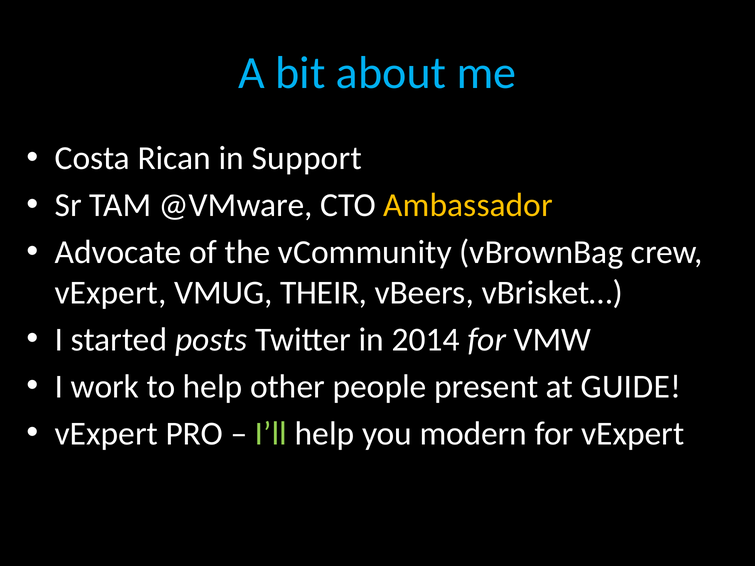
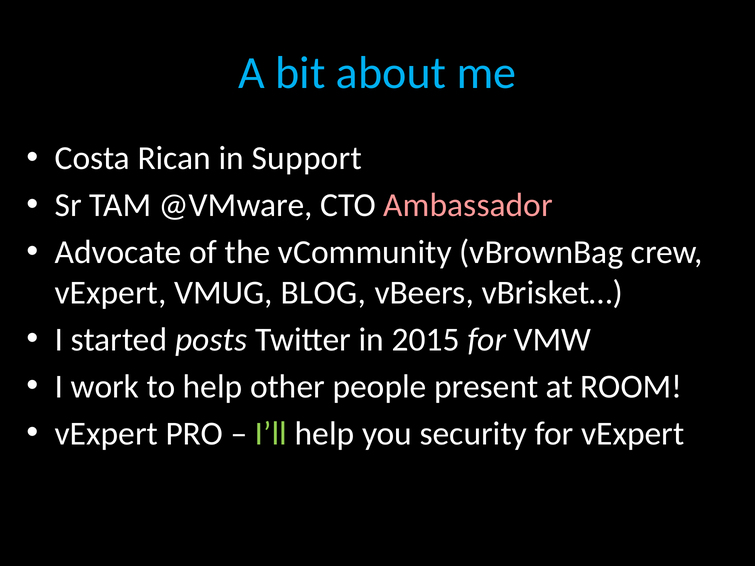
Ambassador colour: yellow -> pink
THEIR: THEIR -> BLOG
2014: 2014 -> 2015
GUIDE: GUIDE -> ROOM
modern: modern -> security
